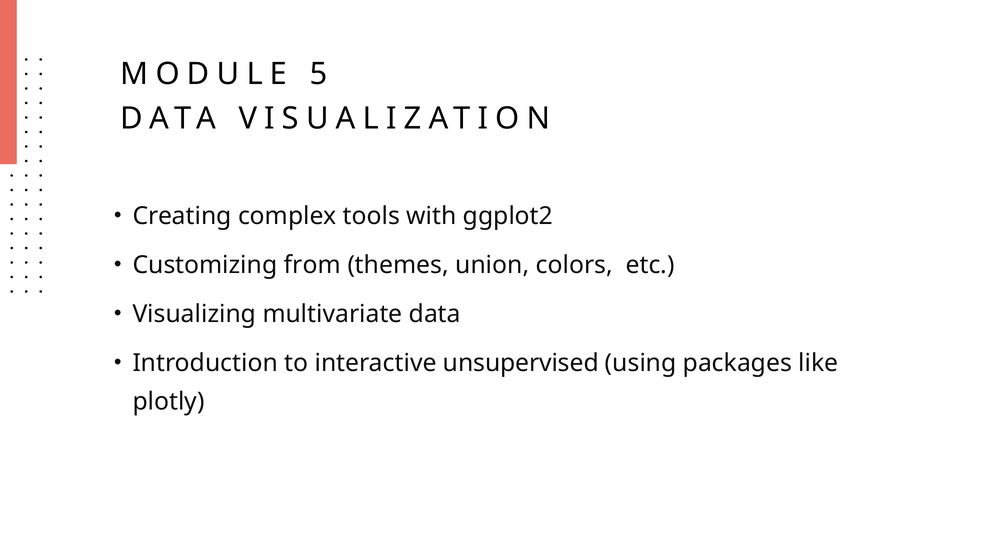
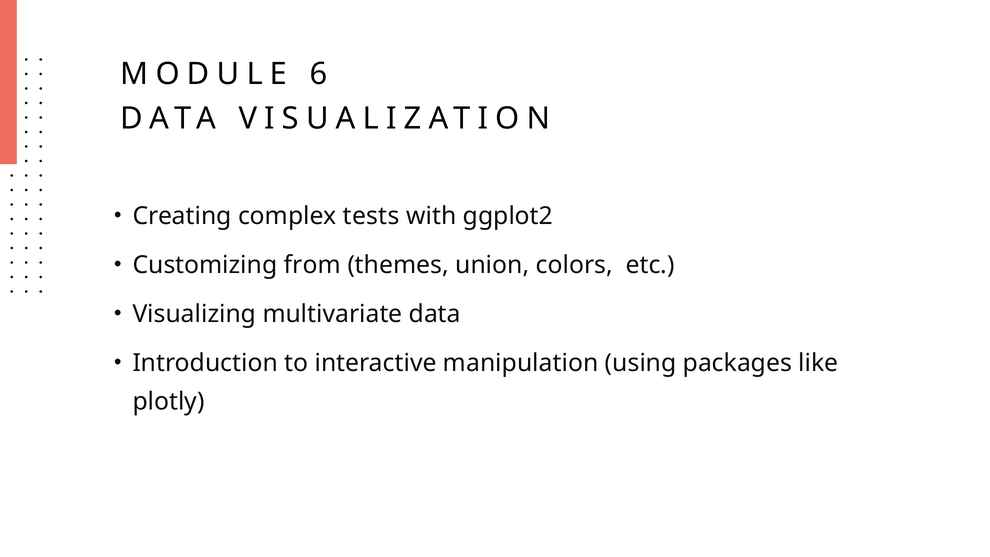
5: 5 -> 6
tools: tools -> tests
unsupervised: unsupervised -> manipulation
